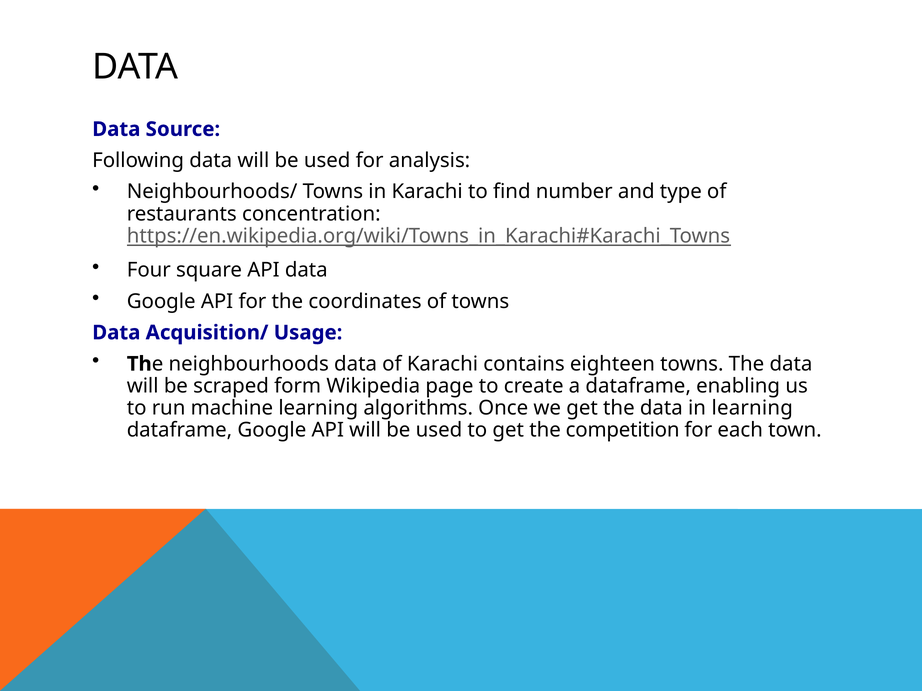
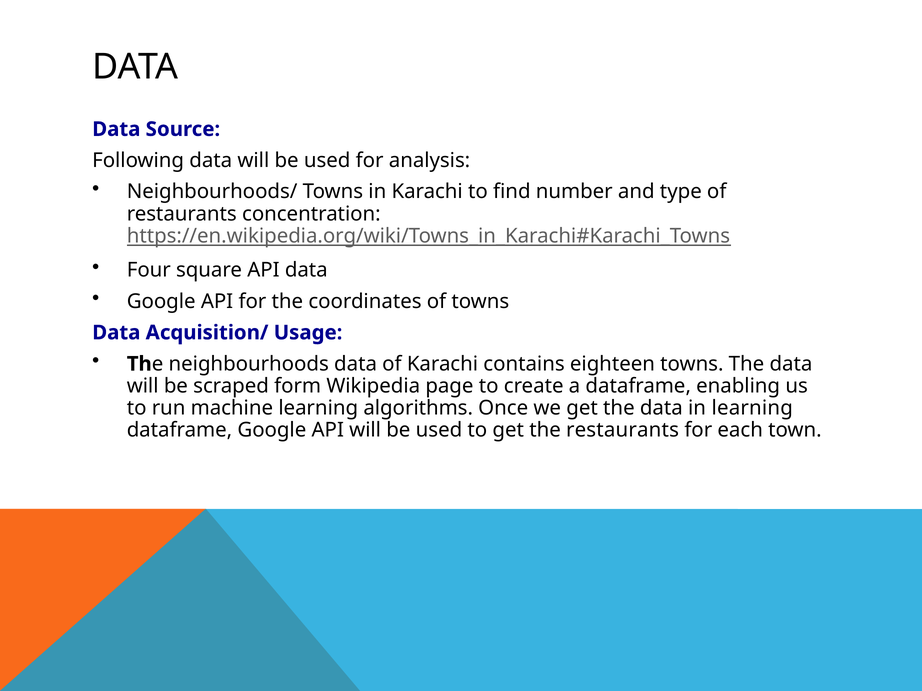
the competition: competition -> restaurants
